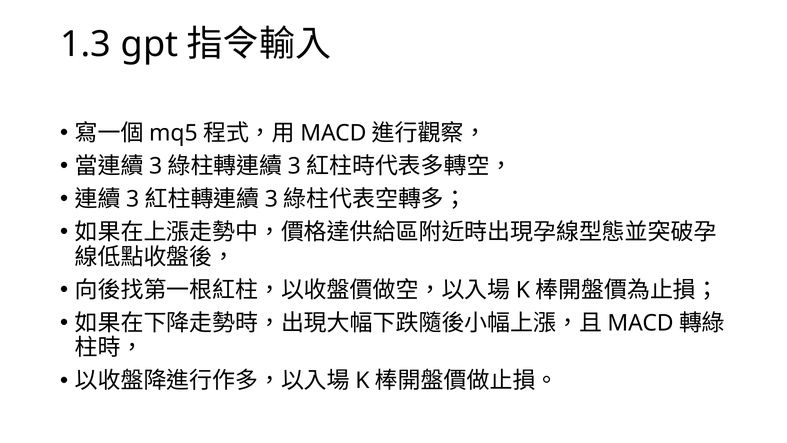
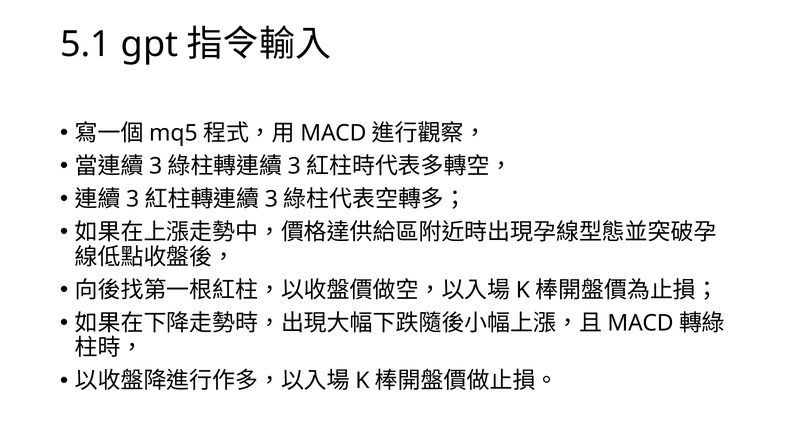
1.3: 1.3 -> 5.1
